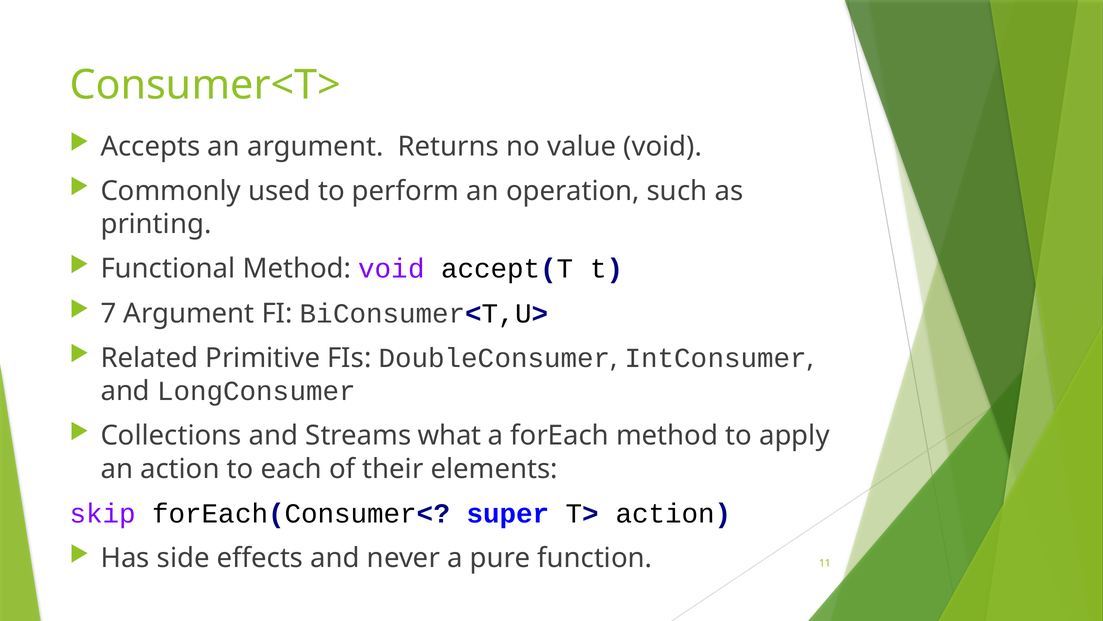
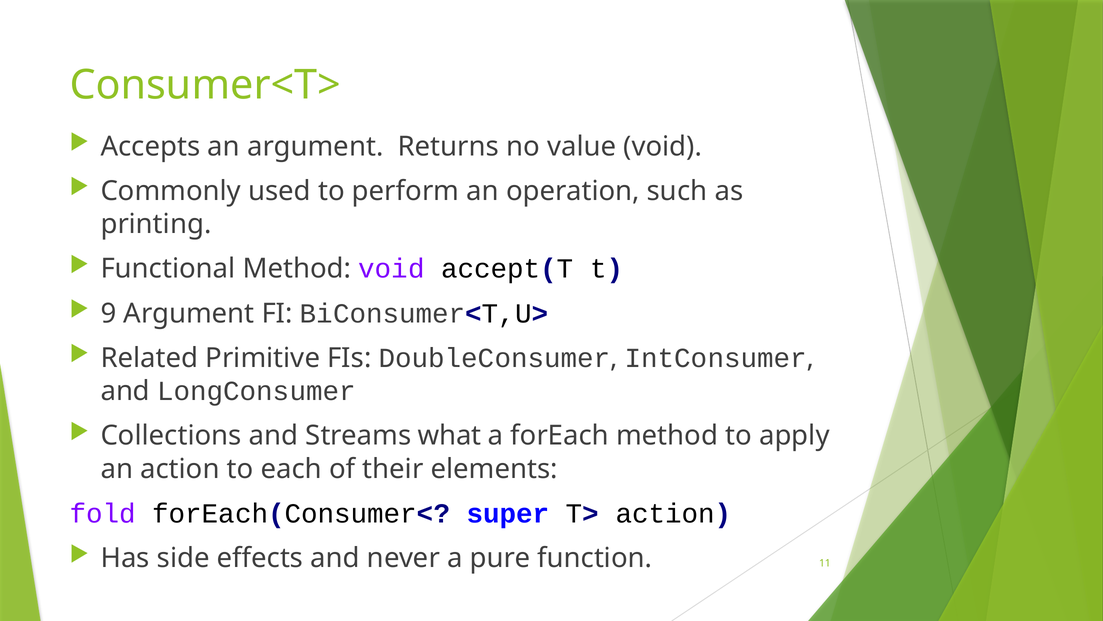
7: 7 -> 9
skip: skip -> fold
